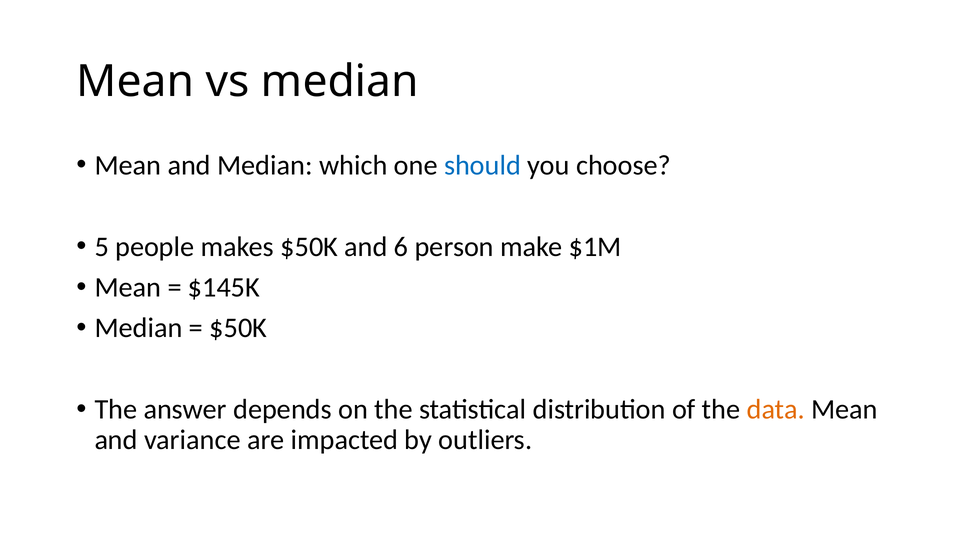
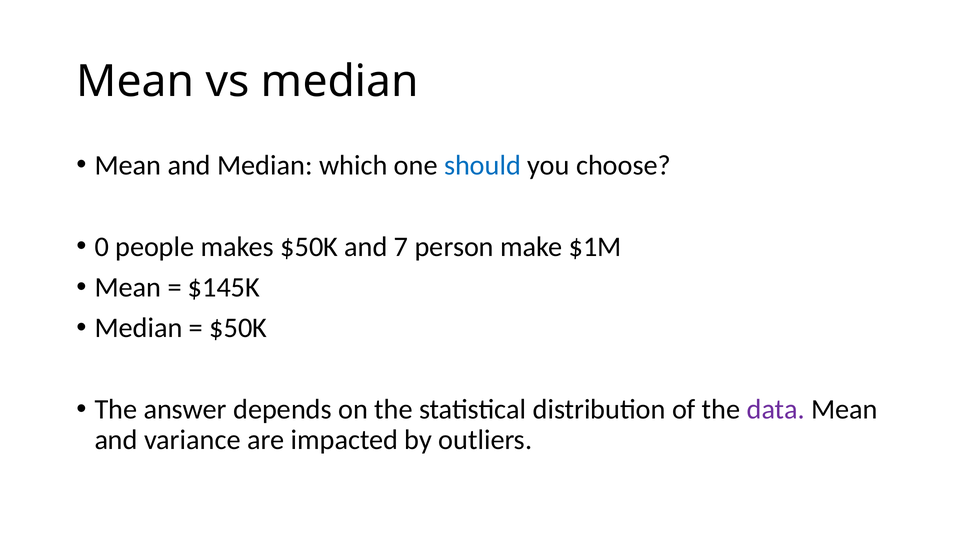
5: 5 -> 0
6: 6 -> 7
data colour: orange -> purple
